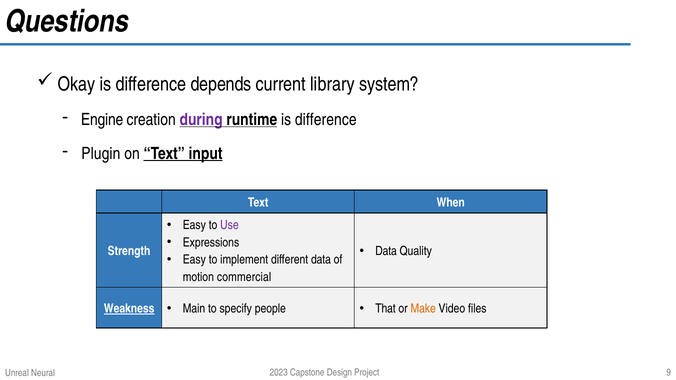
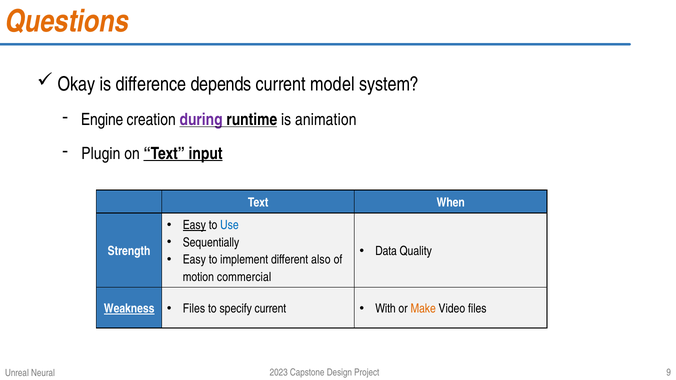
Questions colour: black -> orange
library: library -> model
runtime is difference: difference -> animation
Easy at (194, 225) underline: none -> present
Use colour: purple -> blue
Expressions: Expressions -> Sequentially
different data: data -> also
Main at (194, 309): Main -> Files
specify people: people -> current
That: That -> With
